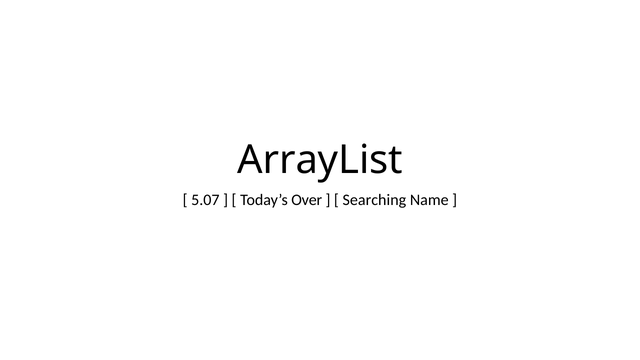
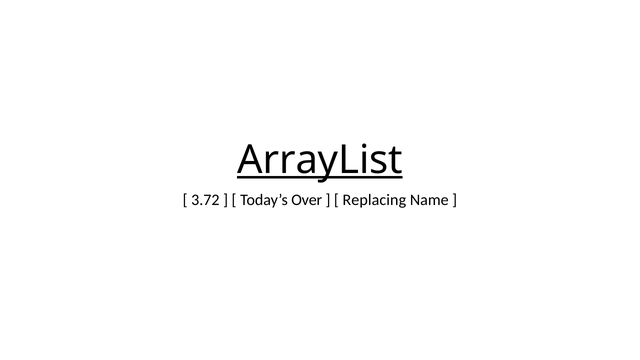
ArrayList underline: none -> present
5.07: 5.07 -> 3.72
Searching: Searching -> Replacing
